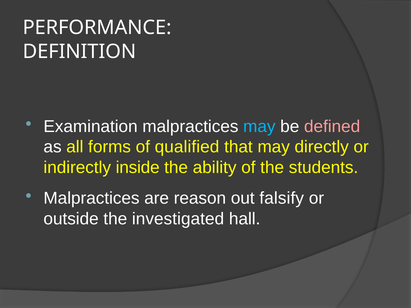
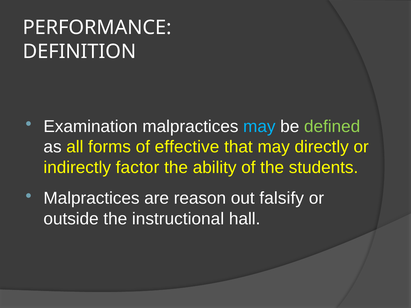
defined colour: pink -> light green
qualified: qualified -> effective
inside: inside -> factor
investigated: investigated -> instructional
